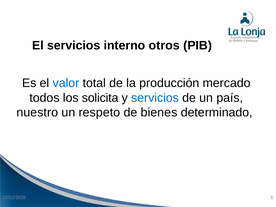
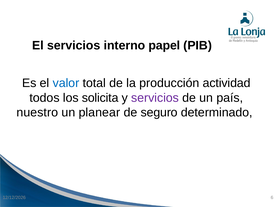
otros: otros -> papel
mercado: mercado -> actividad
servicios at (155, 98) colour: blue -> purple
respeto: respeto -> planear
bienes: bienes -> seguro
